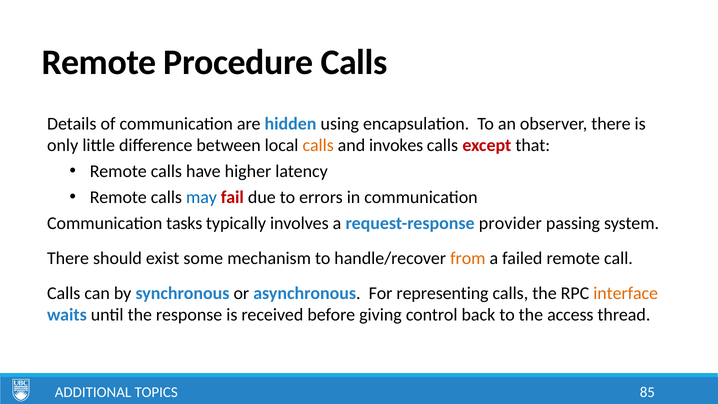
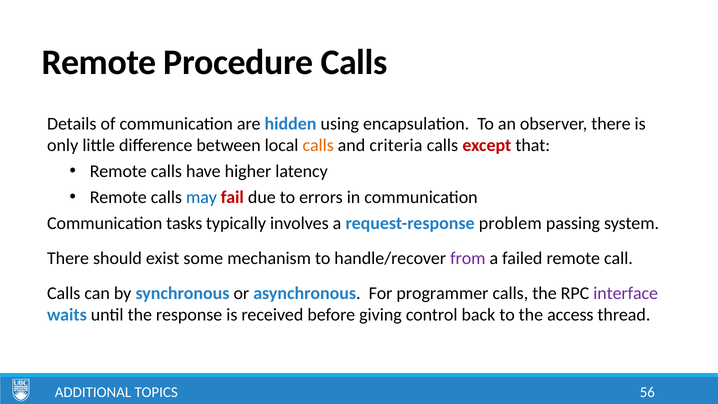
invokes: invokes -> criteria
provider: provider -> problem
from colour: orange -> purple
representing: representing -> programmer
interface colour: orange -> purple
85: 85 -> 56
